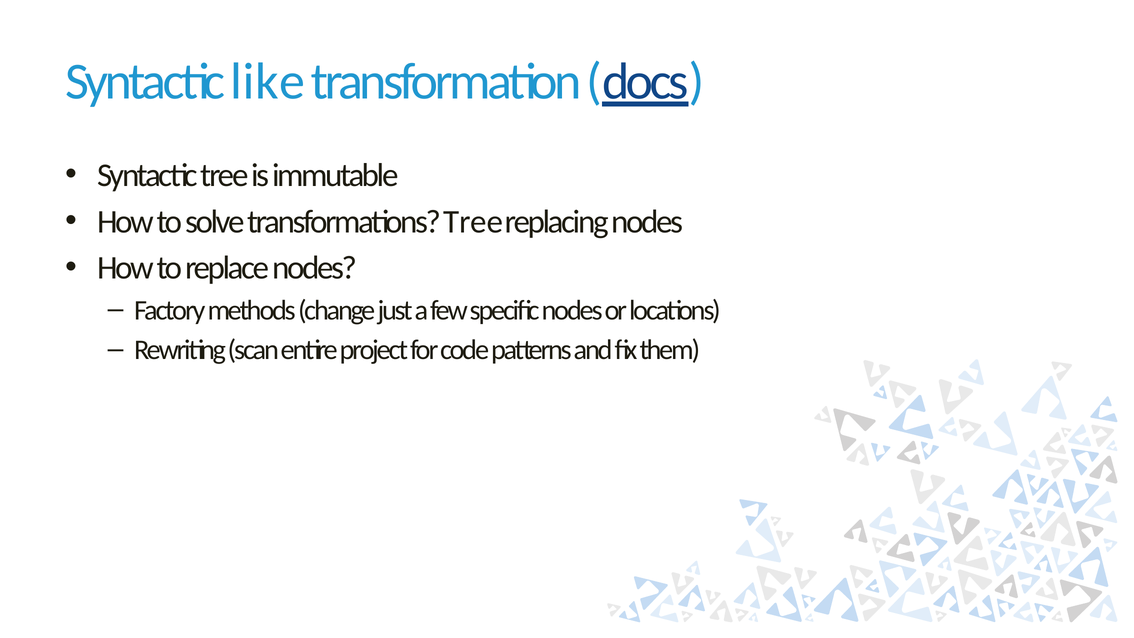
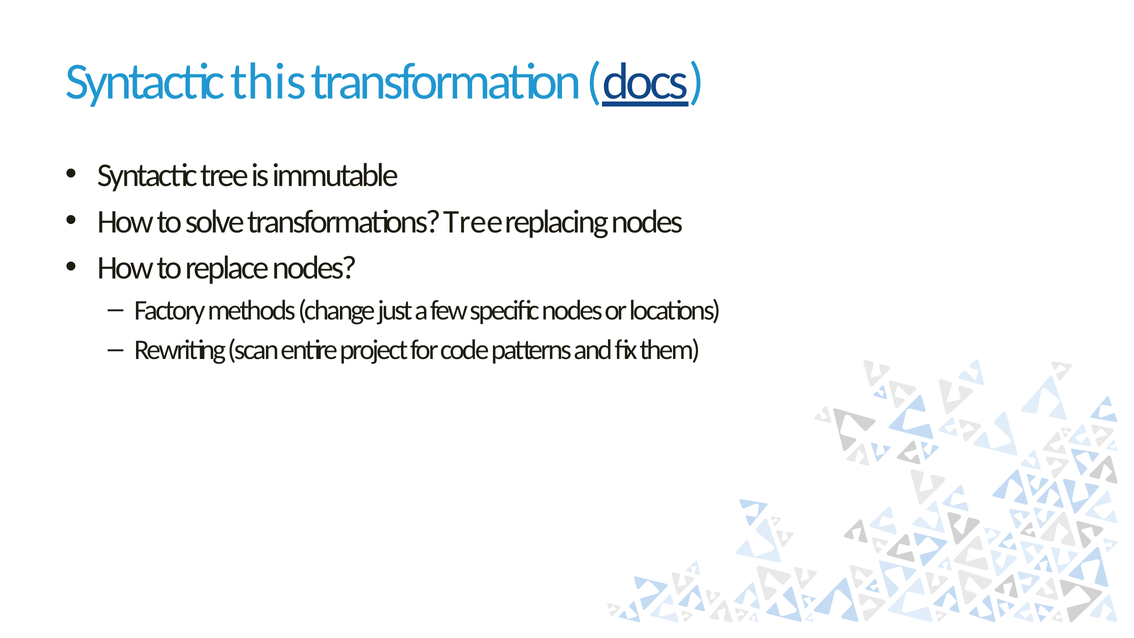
like: like -> this
